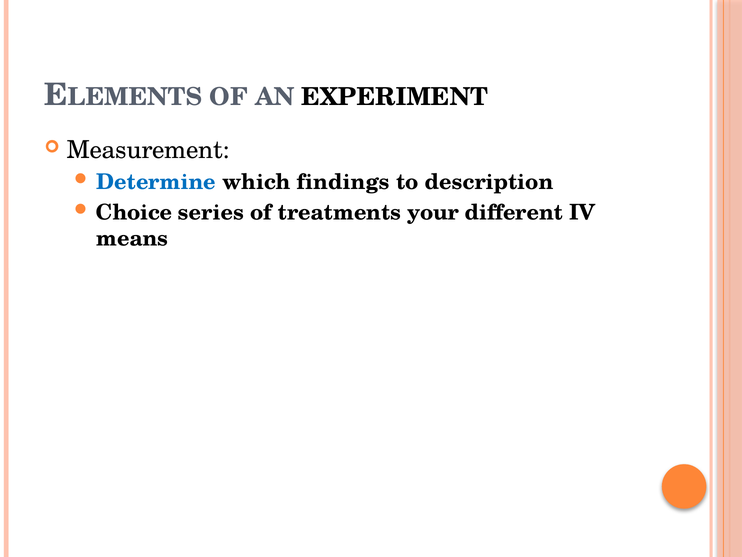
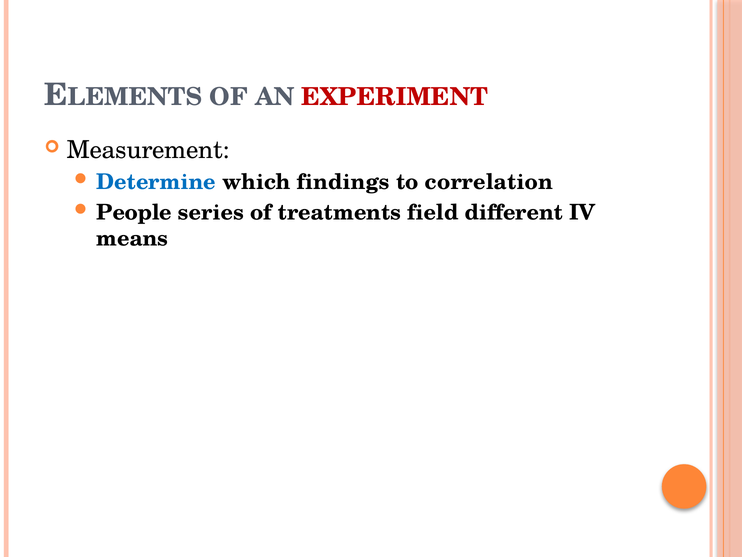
EXPERIMENT colour: black -> red
description: description -> correlation
Choice: Choice -> People
your: your -> field
